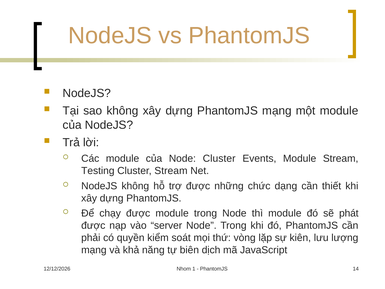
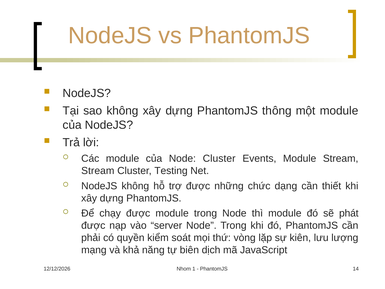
PhantomJS mạng: mạng -> thông
Testing at (98, 171): Testing -> Stream
Cluster Stream: Stream -> Testing
